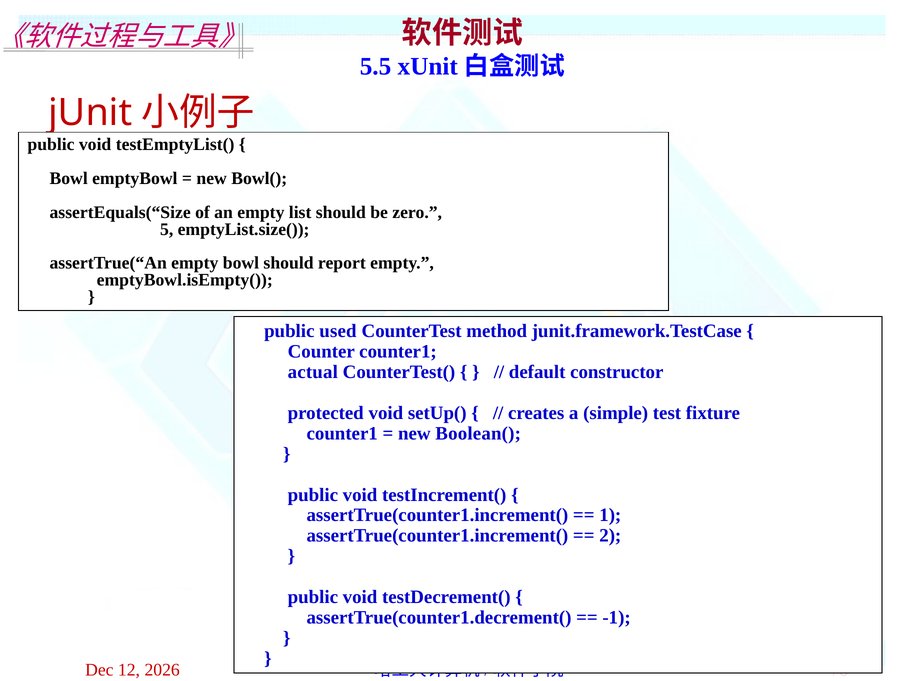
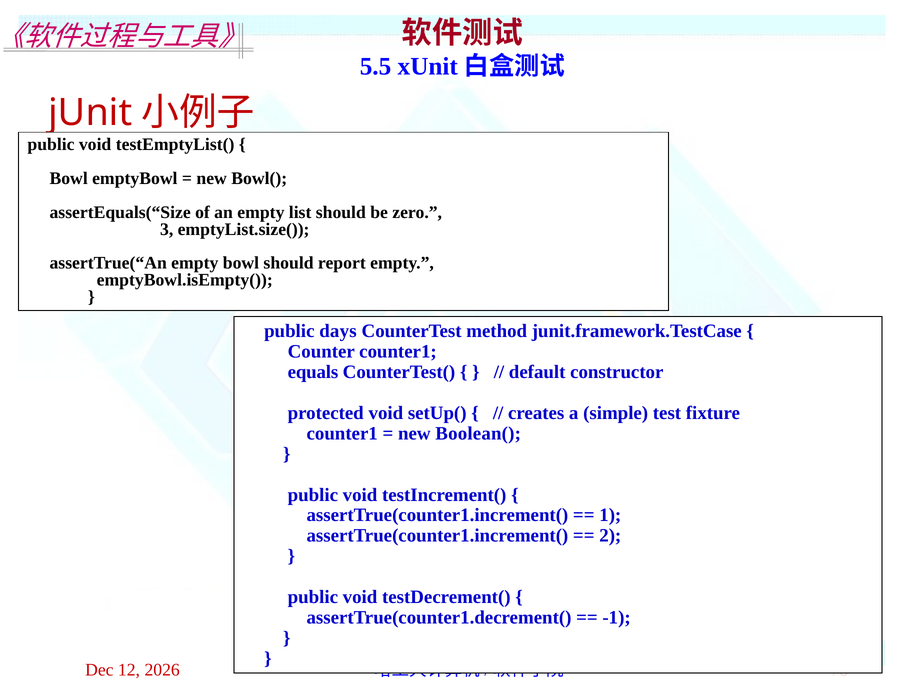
5: 5 -> 3
used: used -> days
actual: actual -> equals
